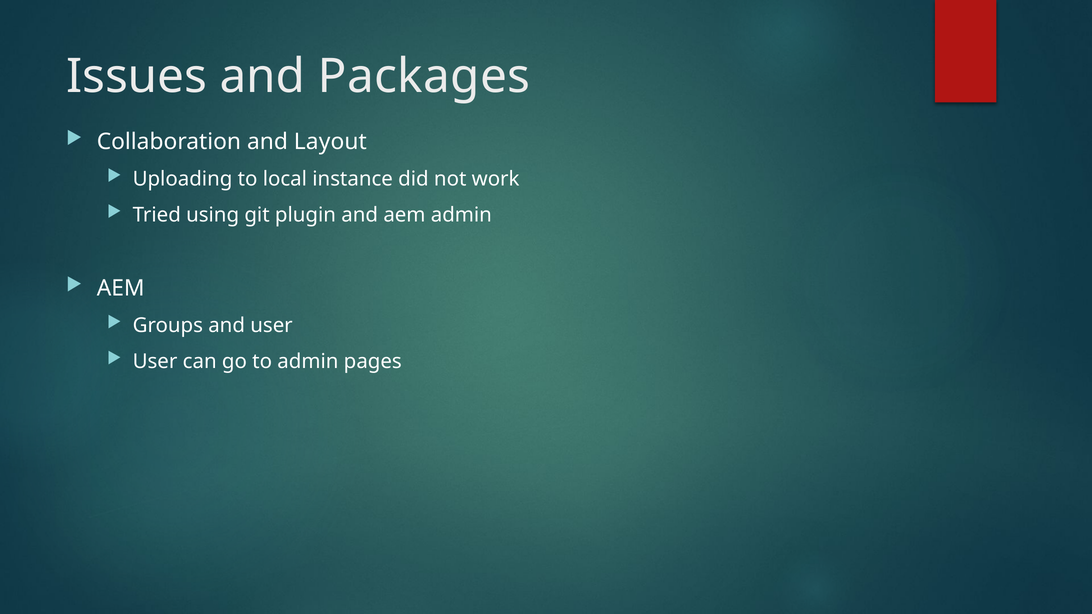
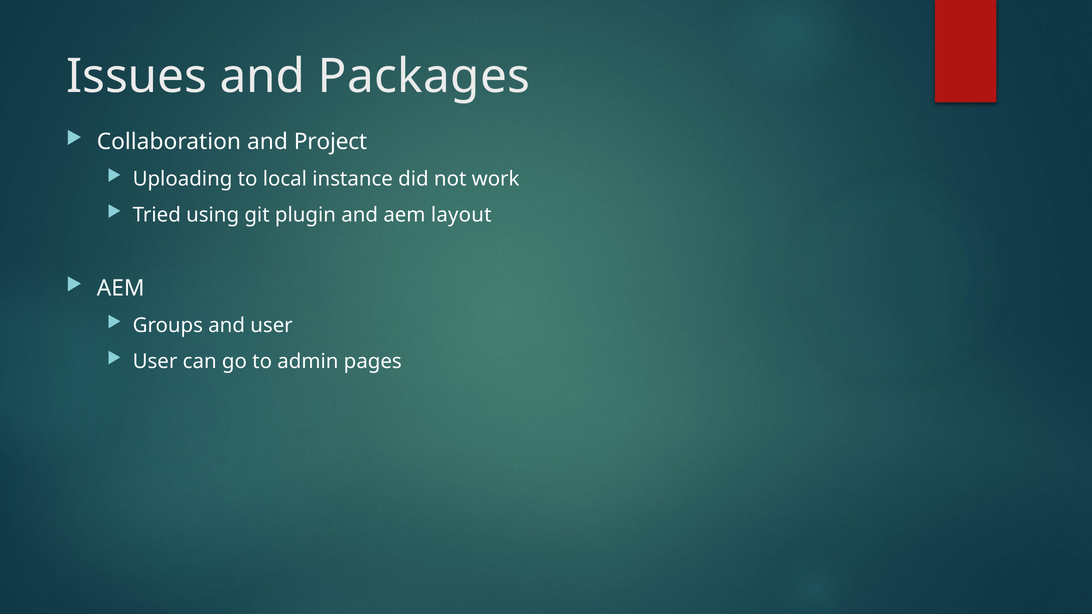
Layout: Layout -> Project
aem admin: admin -> layout
